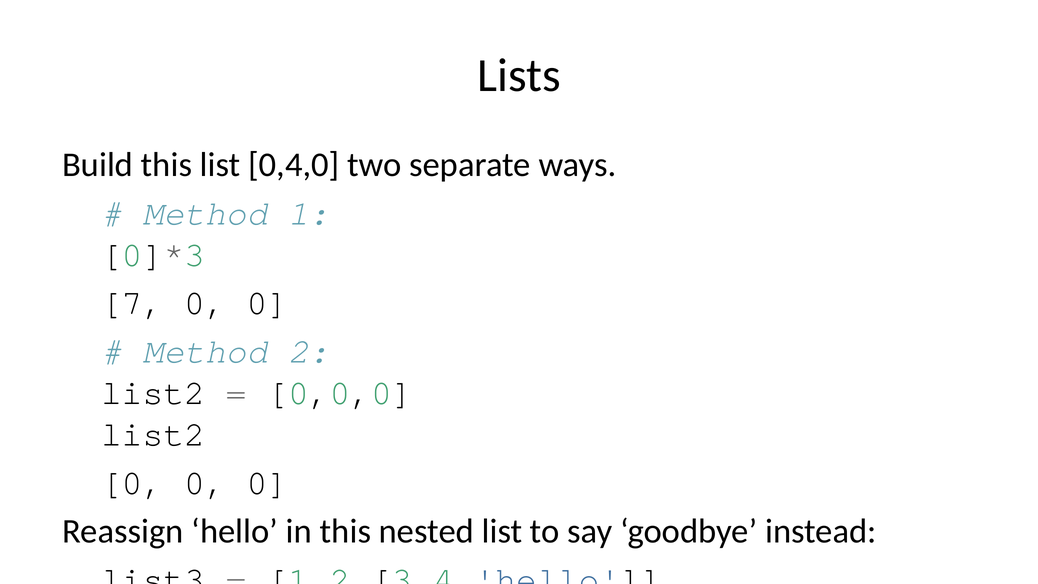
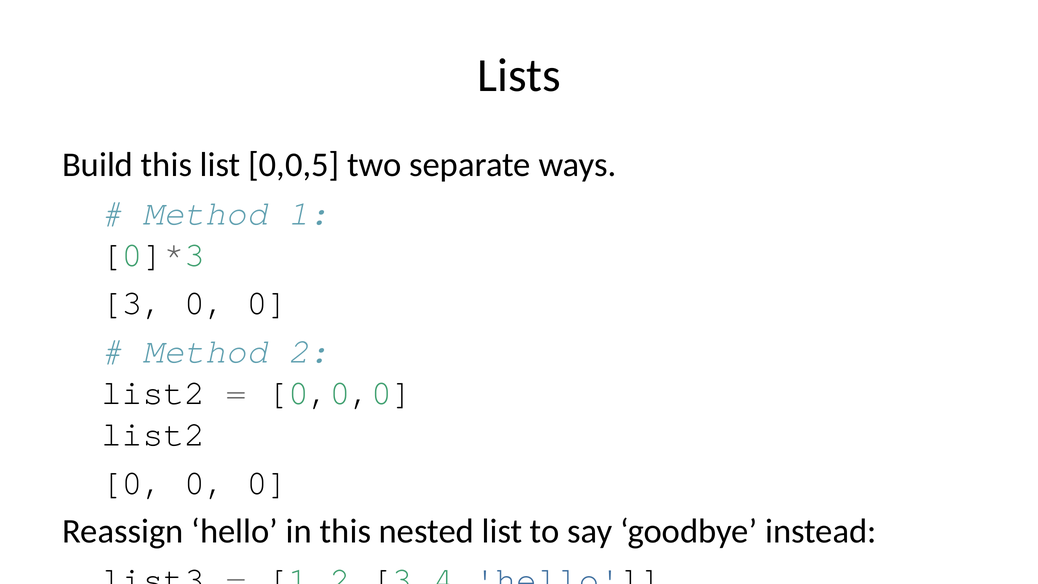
0,4,0: 0,4,0 -> 0,0,5
7 at (132, 303): 7 -> 3
